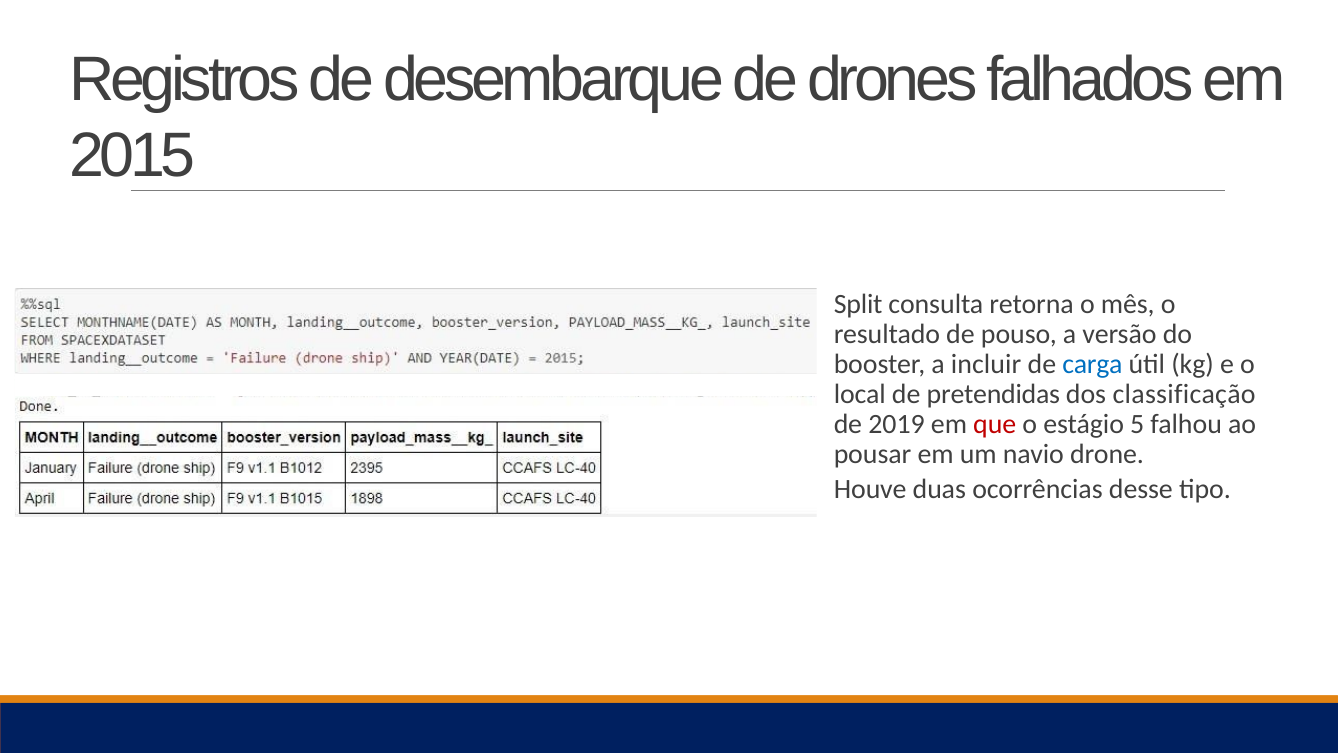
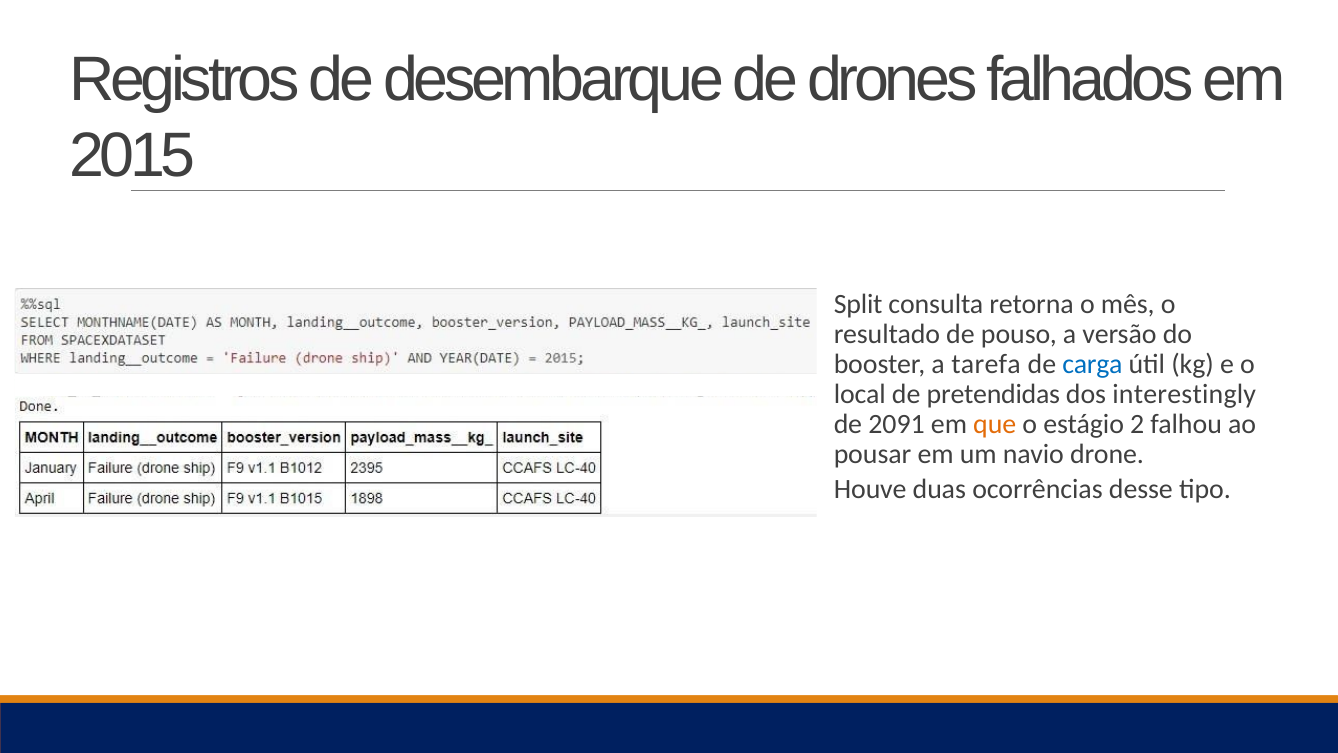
incluir: incluir -> tarefa
classificação: classificação -> interestingly
2019: 2019 -> 2091
que colour: red -> orange
5: 5 -> 2
